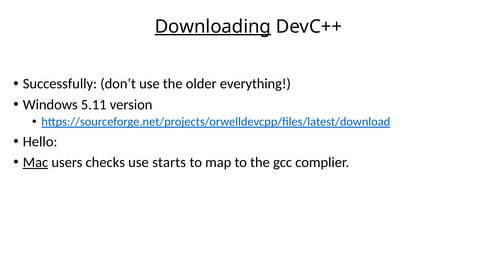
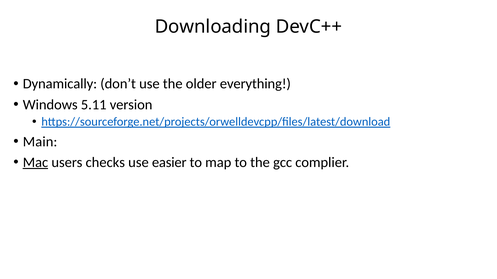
Downloading underline: present -> none
Successfully: Successfully -> Dynamically
Hello: Hello -> Main
starts: starts -> easier
